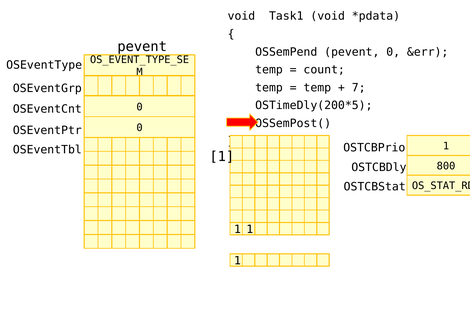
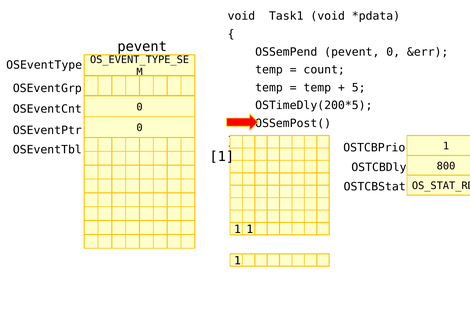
7: 7 -> 5
